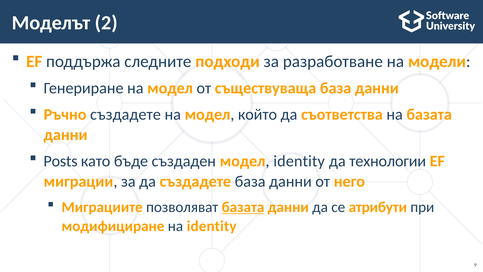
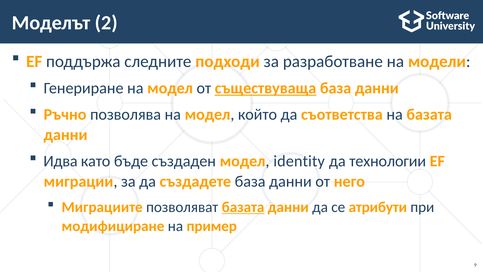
съществуваща underline: none -> present
Ръчно създадете: създадете -> позволява
Posts: Posts -> Идва
на identity: identity -> пример
